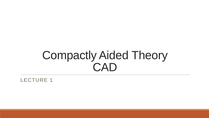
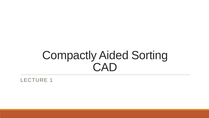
Theory: Theory -> Sorting
